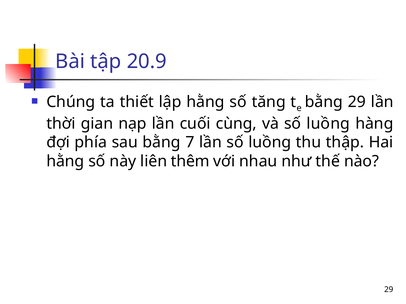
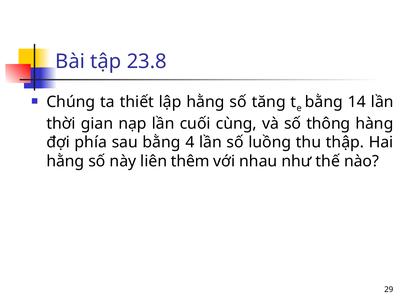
20.9: 20.9 -> 23.8
bằng 29: 29 -> 14
và số luồng: luồng -> thông
7: 7 -> 4
